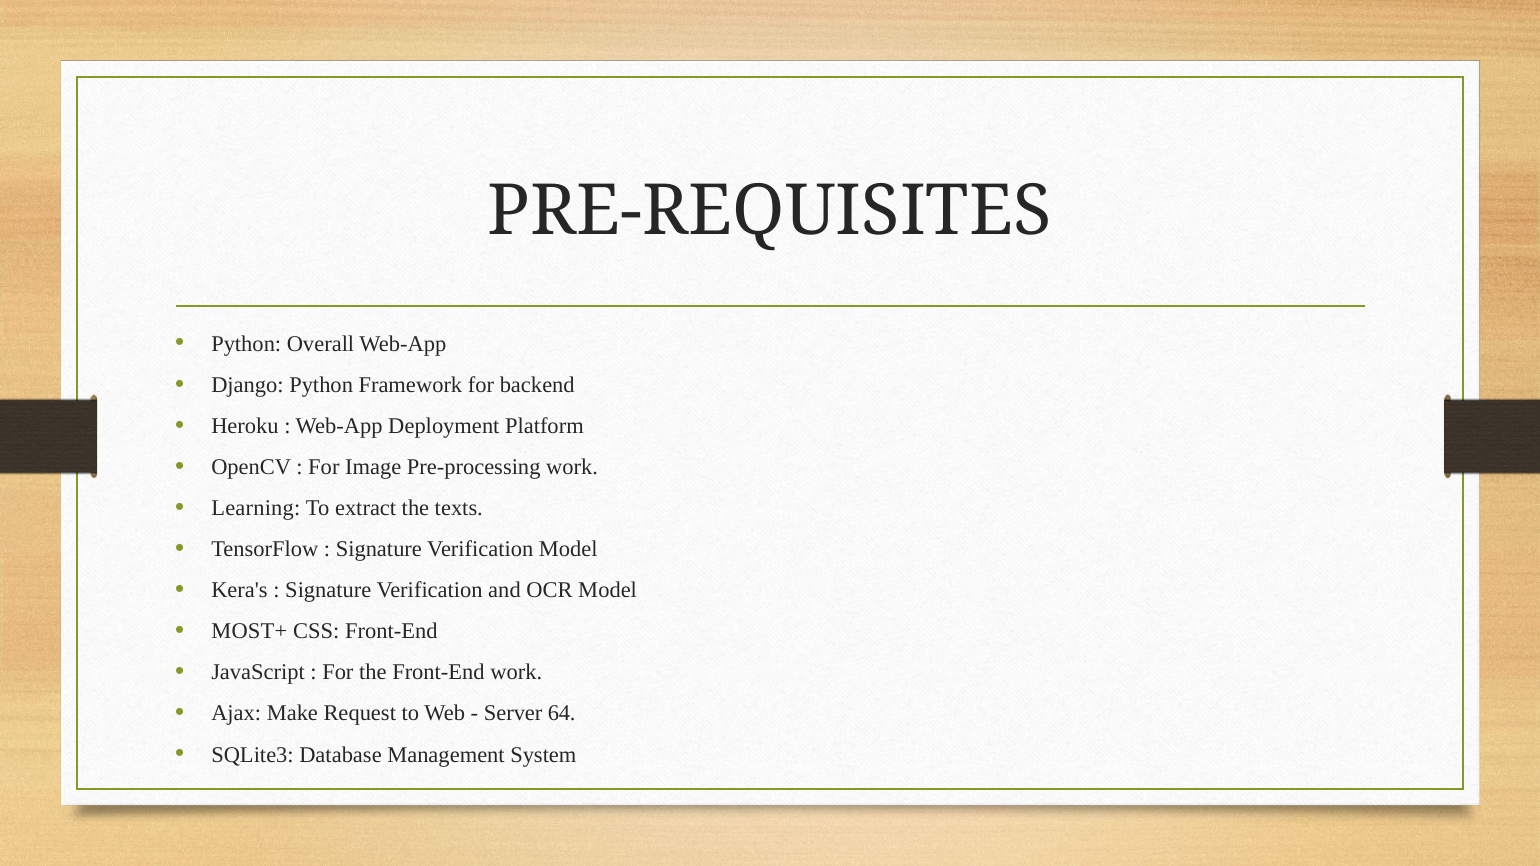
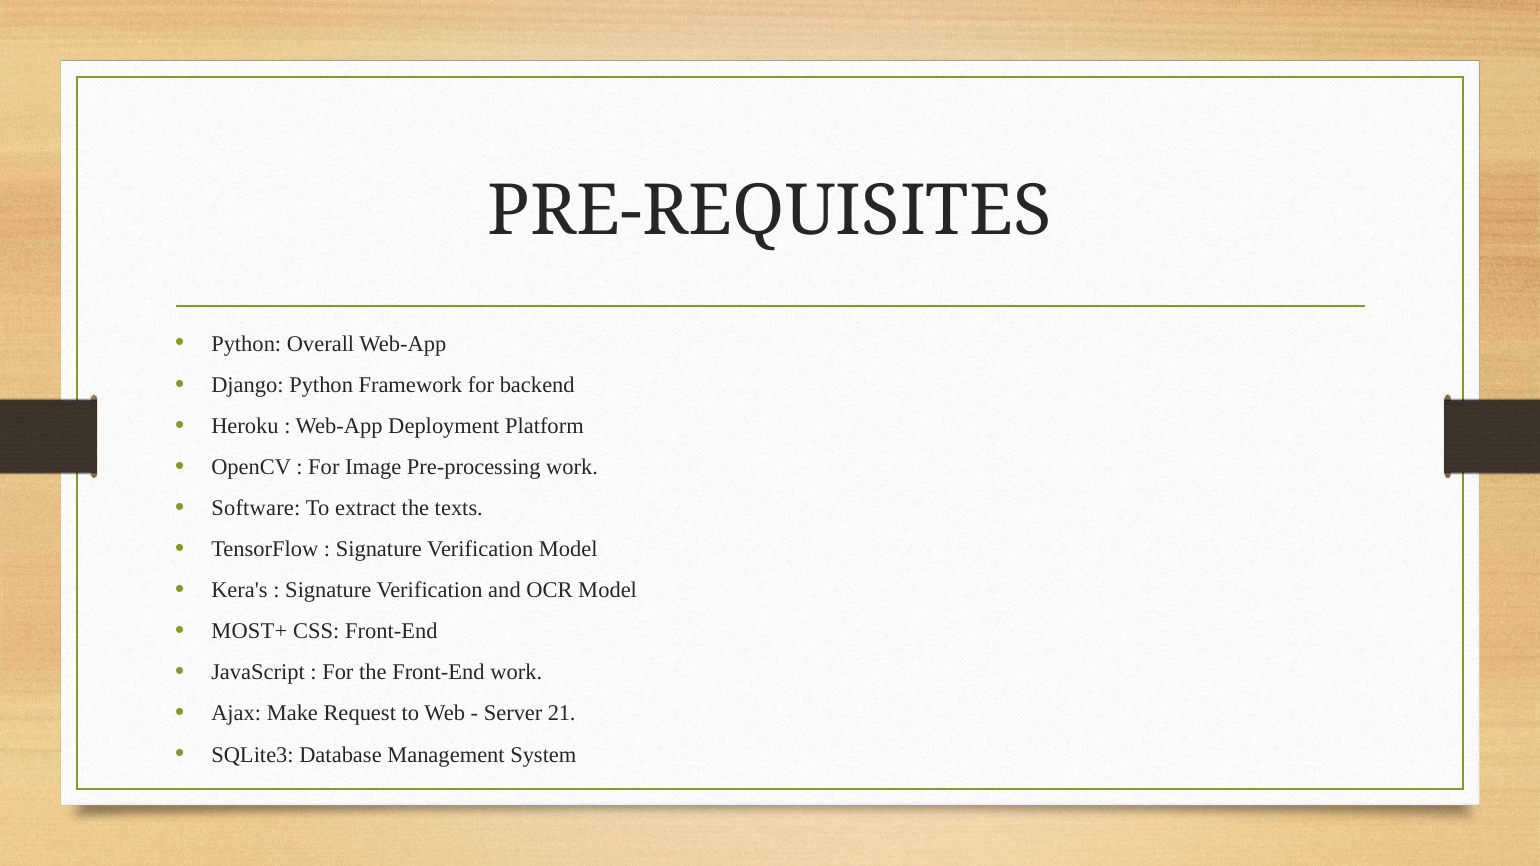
Learning: Learning -> Software
64: 64 -> 21
